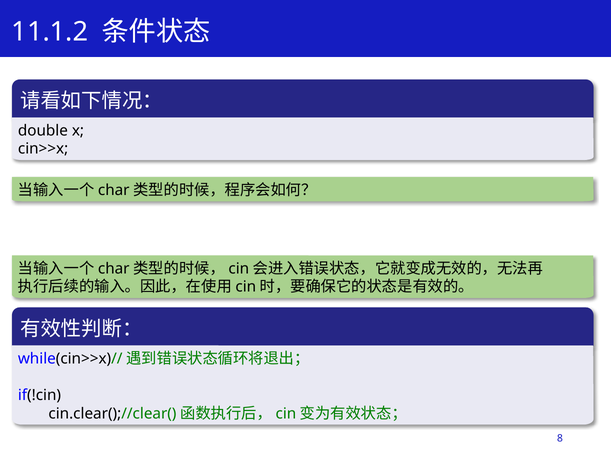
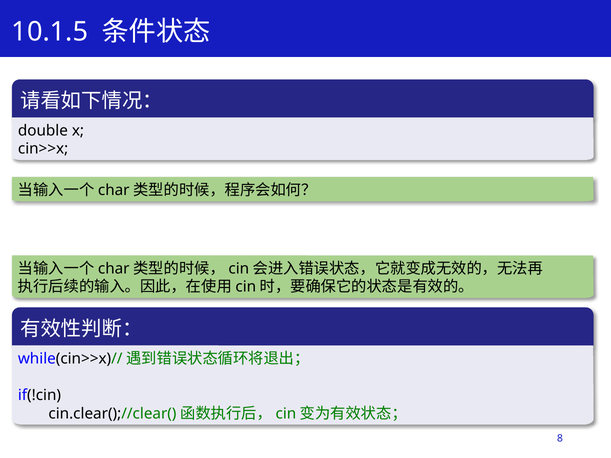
11.1.2: 11.1.2 -> 10.1.5
